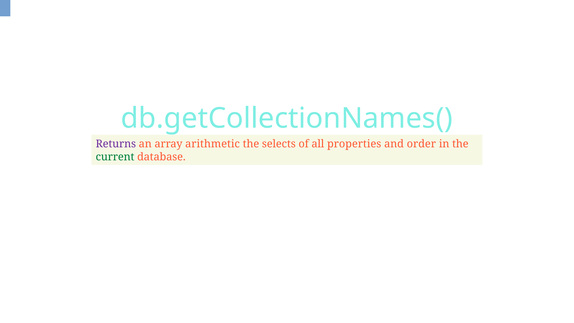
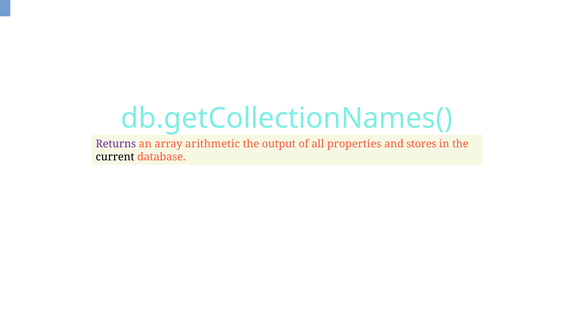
selects: selects -> output
order: order -> stores
current colour: green -> black
